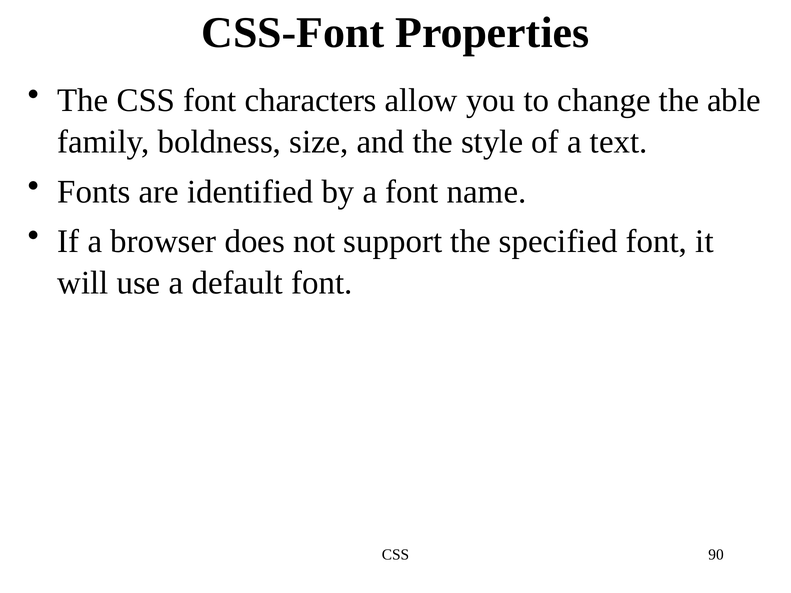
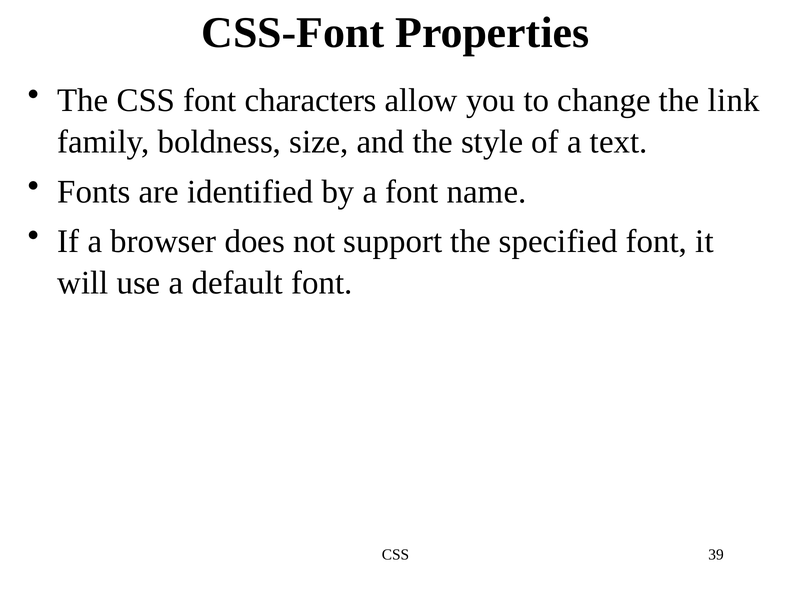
able: able -> link
90: 90 -> 39
